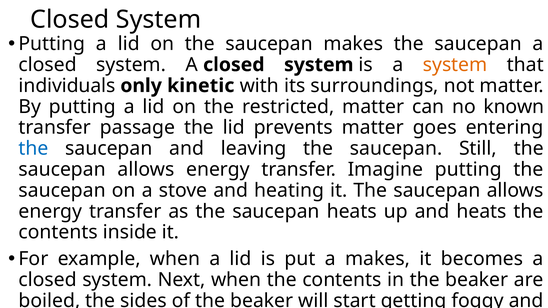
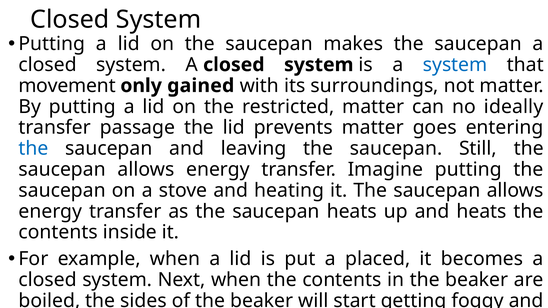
system at (455, 65) colour: orange -> blue
individuals: individuals -> movement
kinetic: kinetic -> gained
known: known -> ideally
a makes: makes -> placed
